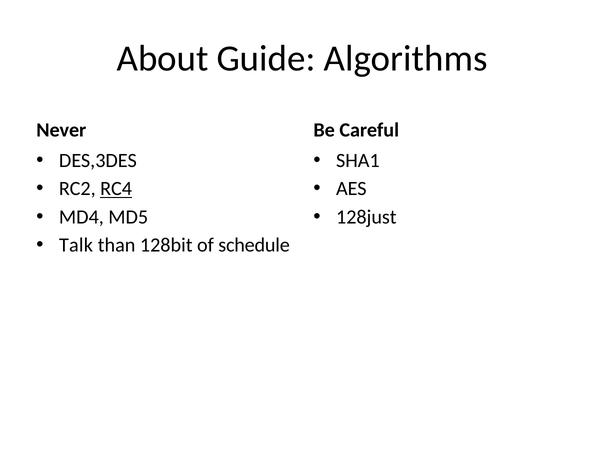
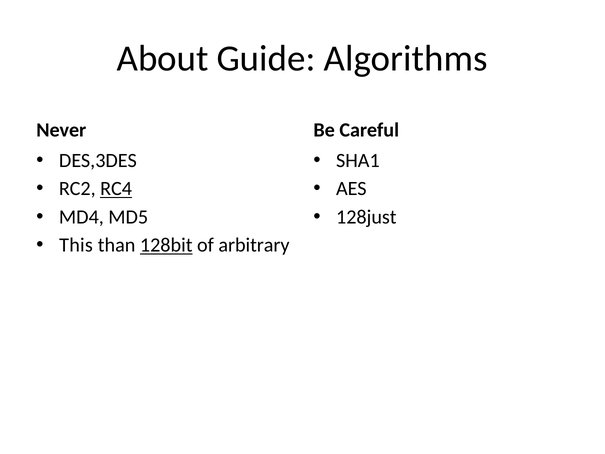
Talk: Talk -> This
128bit underline: none -> present
schedule: schedule -> arbitrary
